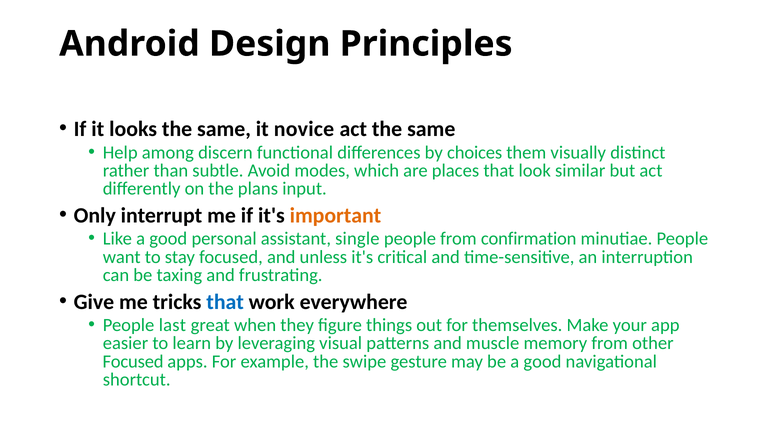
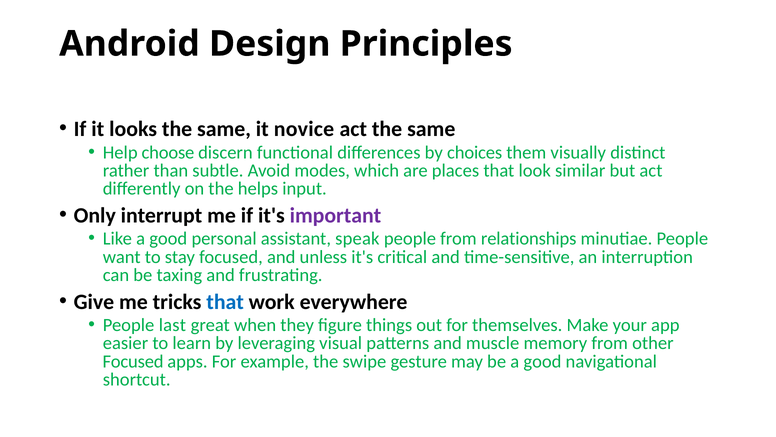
among: among -> choose
plans: plans -> helps
important colour: orange -> purple
single: single -> speak
confirmation: confirmation -> relationships
